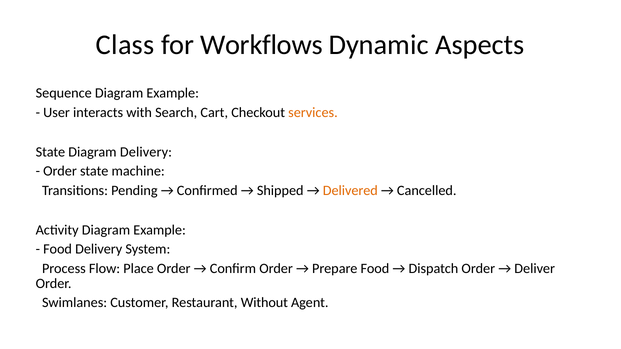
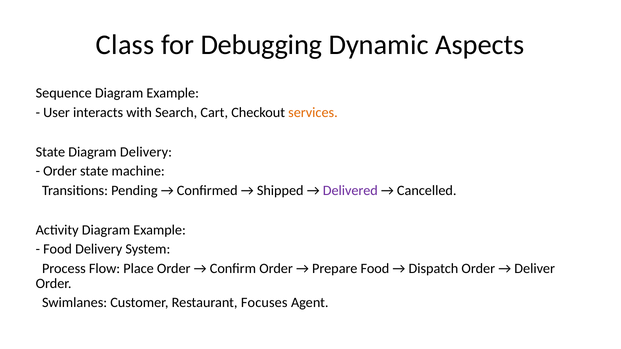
Workflows: Workflows -> Debugging
Delivered colour: orange -> purple
Without: Without -> Focuses
